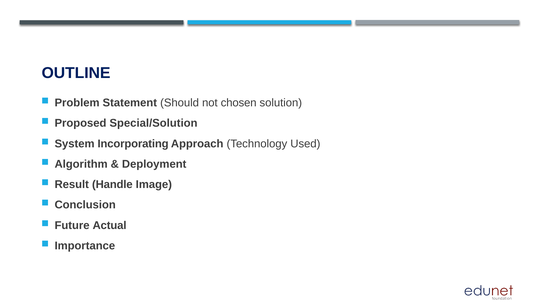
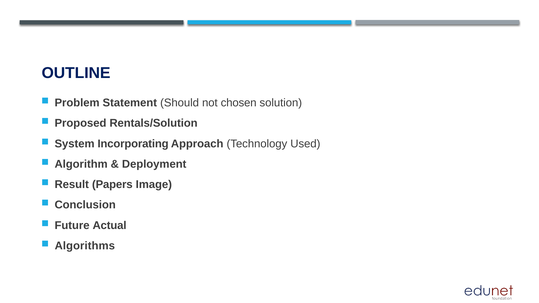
Special/Solution: Special/Solution -> Rentals/Solution
Handle: Handle -> Papers
Importance: Importance -> Algorithms
